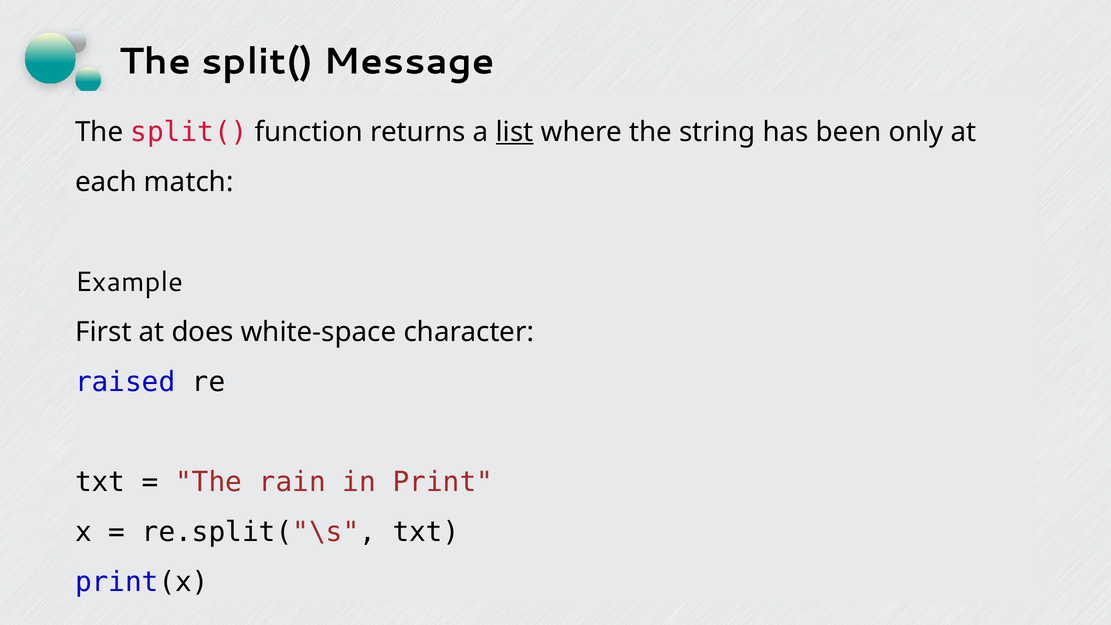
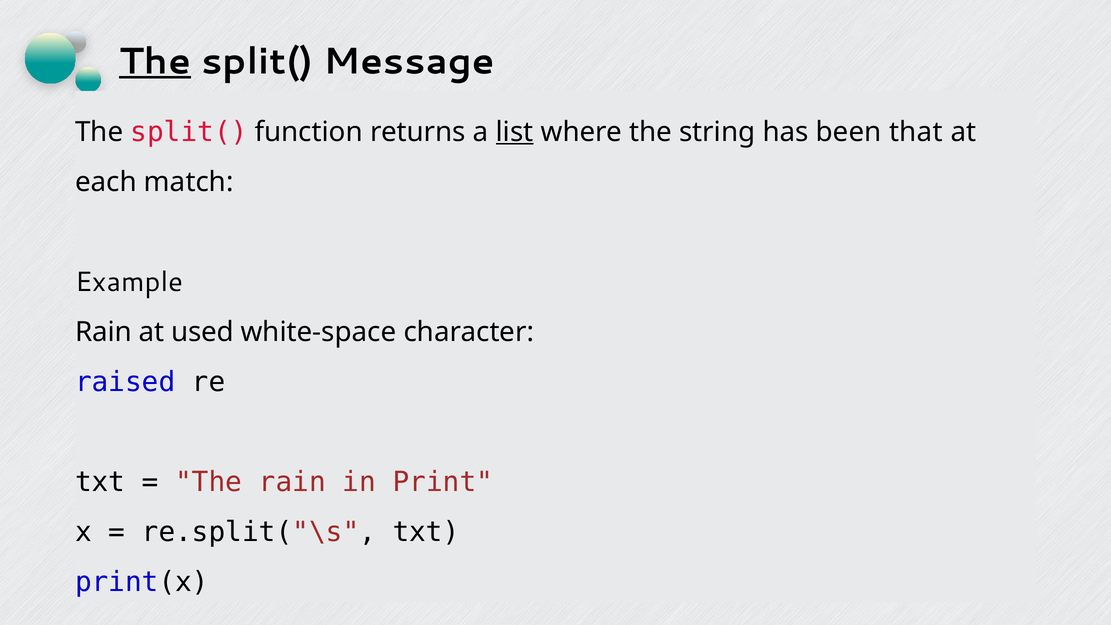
The at (155, 61) underline: none -> present
only: only -> that
First at (103, 332): First -> Rain
does: does -> used
